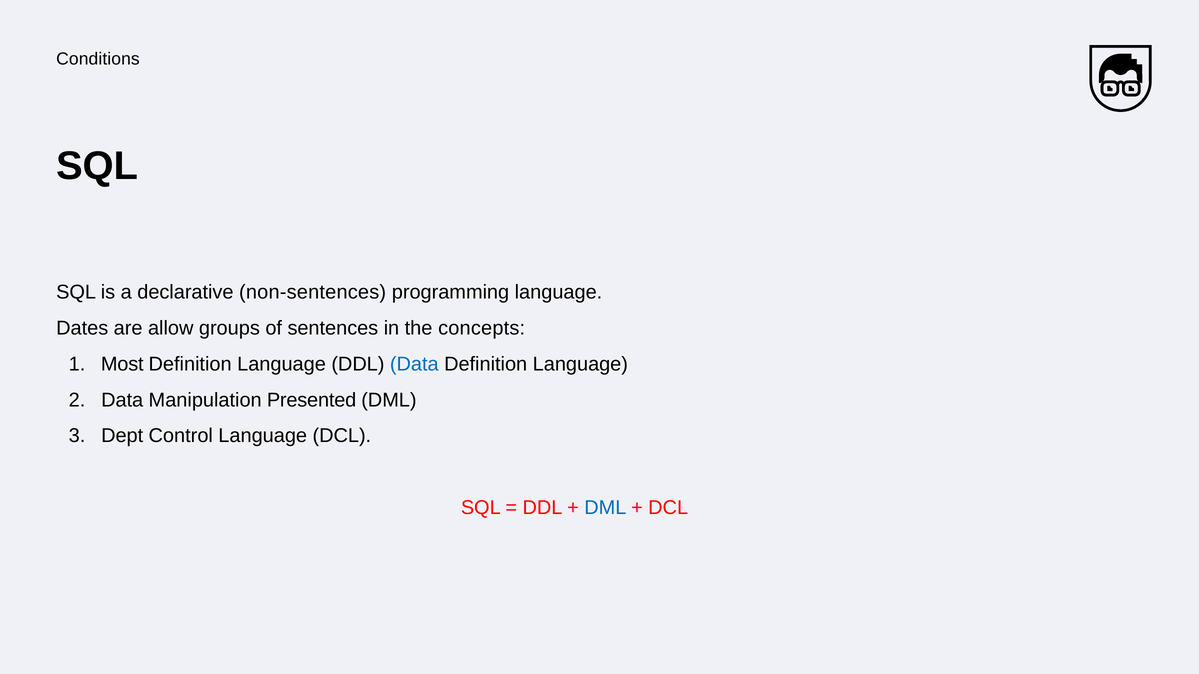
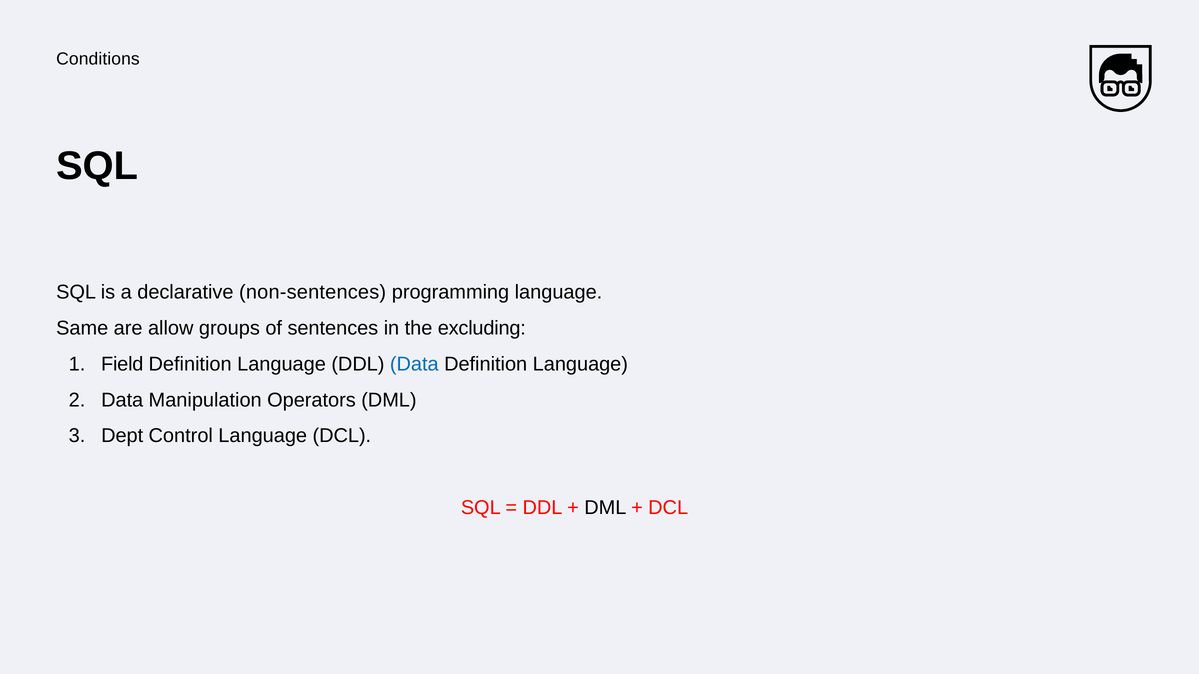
Dates: Dates -> Same
concepts: concepts -> excluding
Most: Most -> Field
Presented: Presented -> Operators
DML at (605, 508) colour: blue -> black
